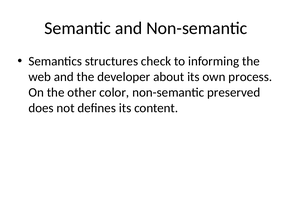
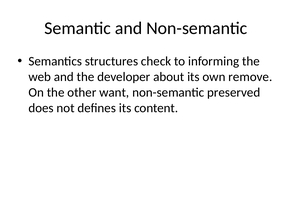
process: process -> remove
color: color -> want
